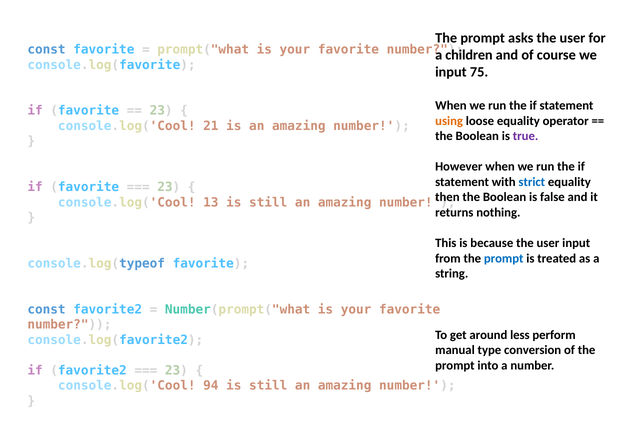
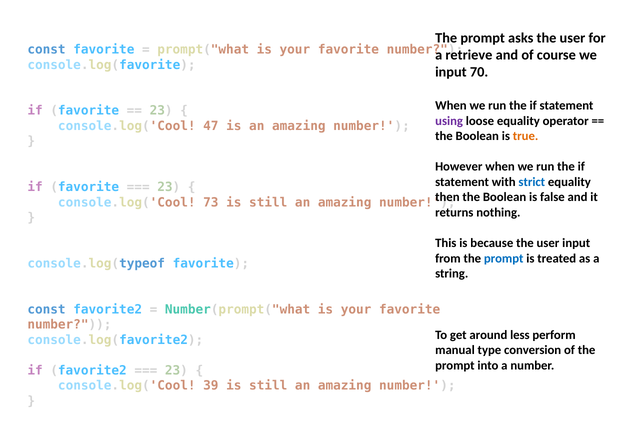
children: children -> retrieve
75: 75 -> 70
using colour: orange -> purple
21: 21 -> 47
true colour: purple -> orange
13: 13 -> 73
94: 94 -> 39
